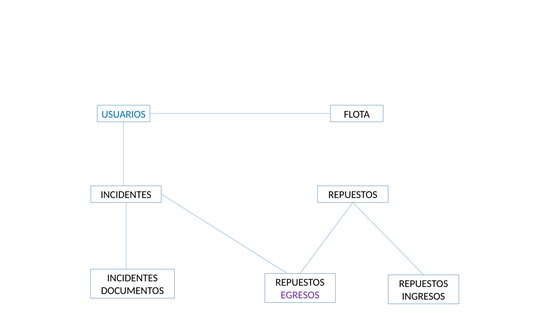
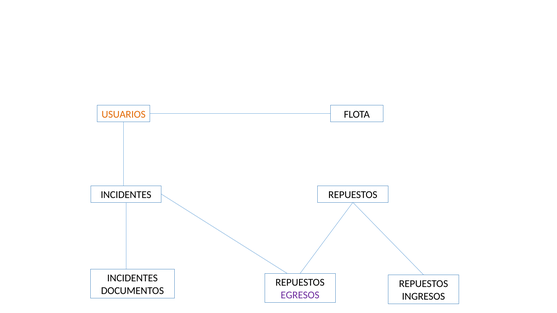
USUARIOS colour: blue -> orange
